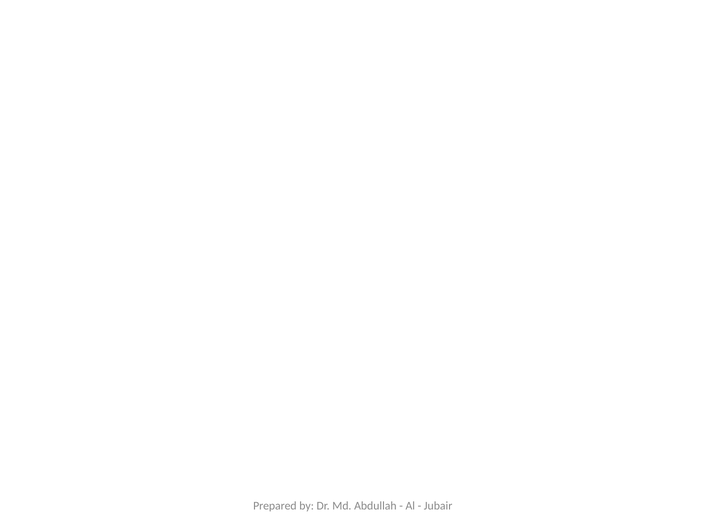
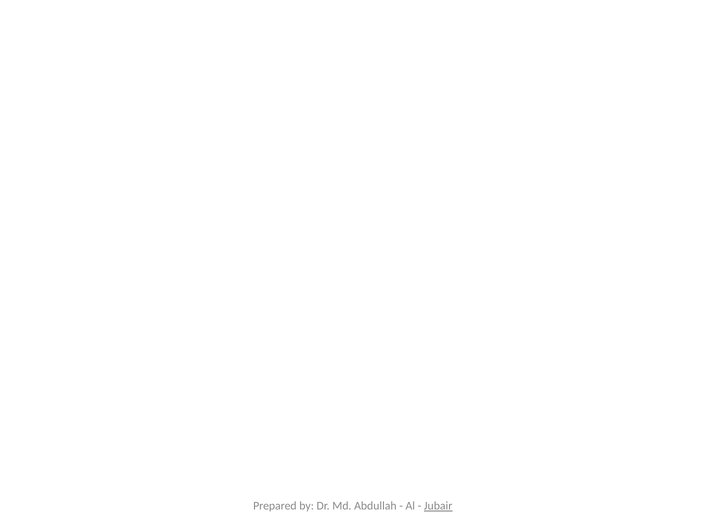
Jubair underline: none -> present
